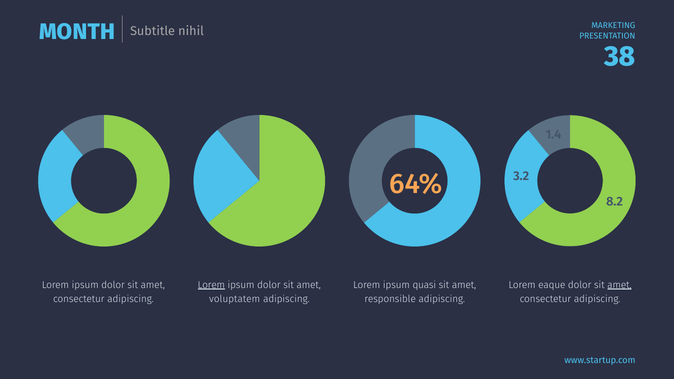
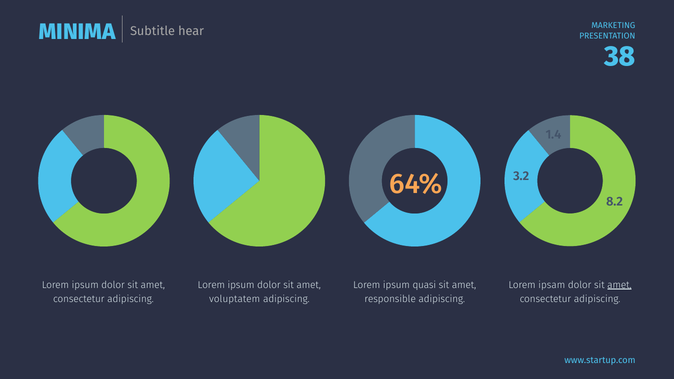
MONTH: MONTH -> MINIMA
nihil: nihil -> hear
Lorem at (211, 285) underline: present -> none
eaque: eaque -> ipsam
